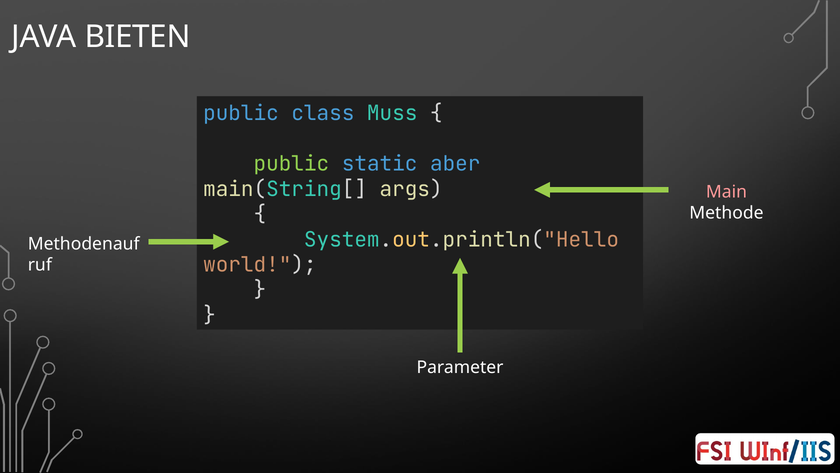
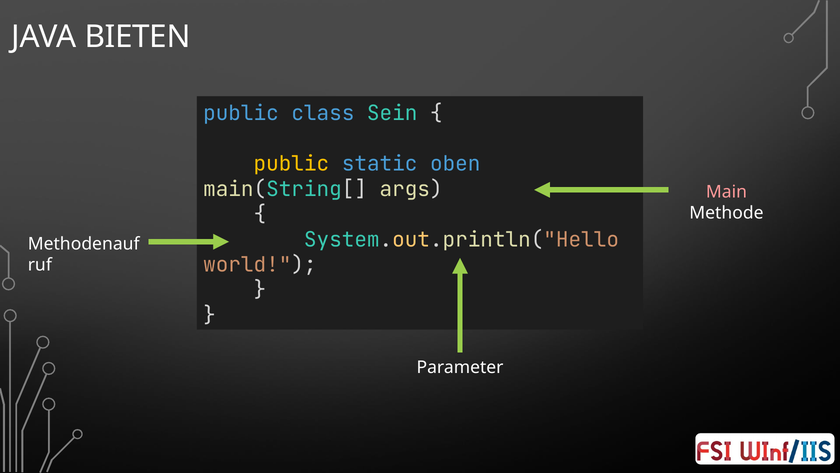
Muss: Muss -> Sein
public at (291, 164) colour: light green -> yellow
aber: aber -> oben
